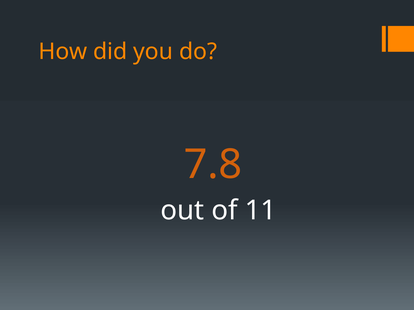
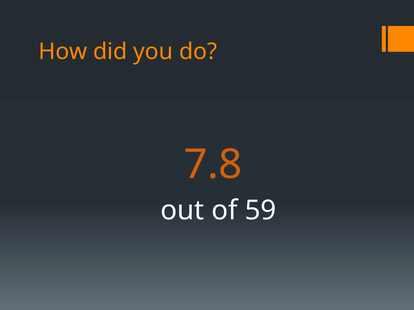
11: 11 -> 59
